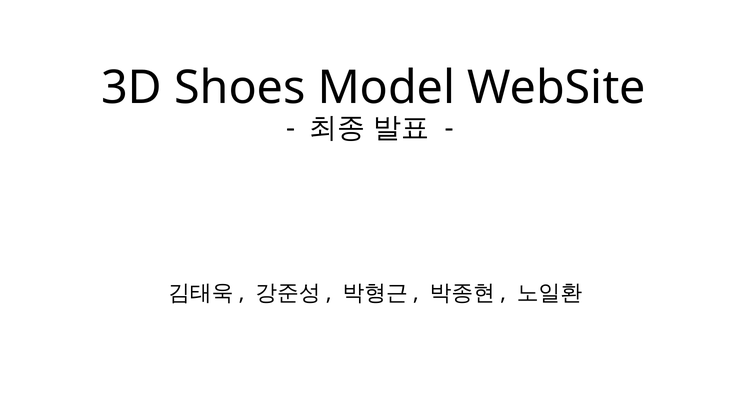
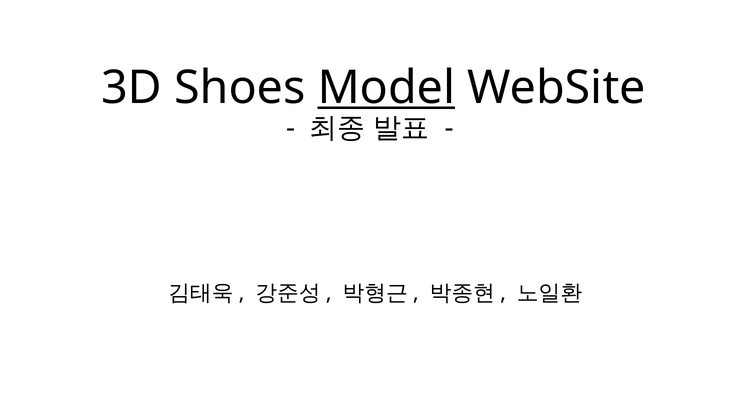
Model underline: none -> present
